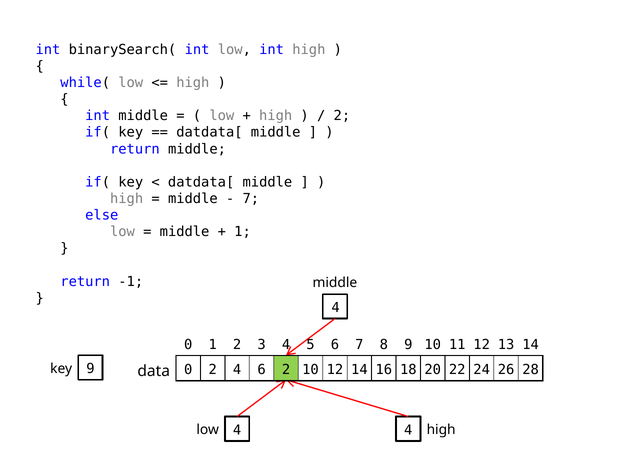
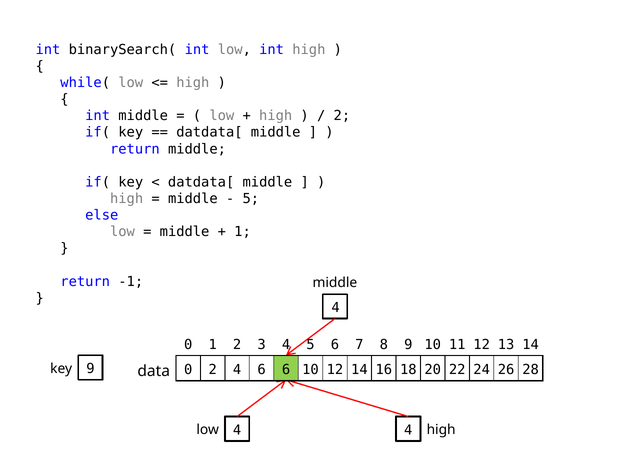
7 at (251, 199): 7 -> 5
6 2: 2 -> 6
